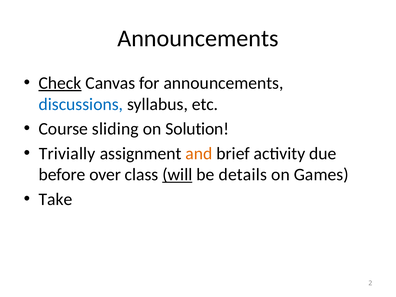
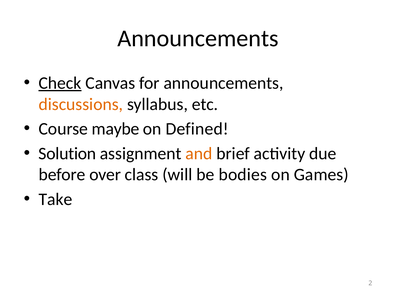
discussions colour: blue -> orange
sliding: sliding -> maybe
Solution: Solution -> Defined
Trivially: Trivially -> Solution
will underline: present -> none
details: details -> bodies
